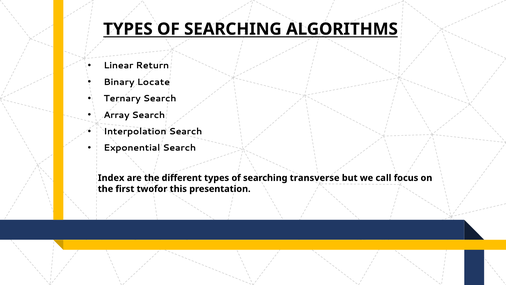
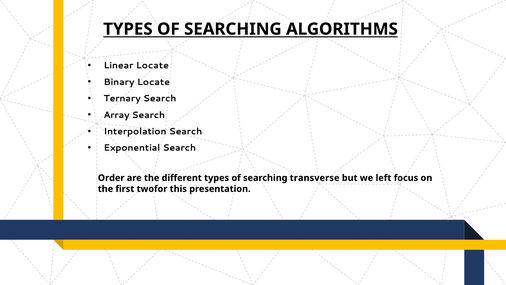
Linear Return: Return -> Locate
Index: Index -> Order
call: call -> left
